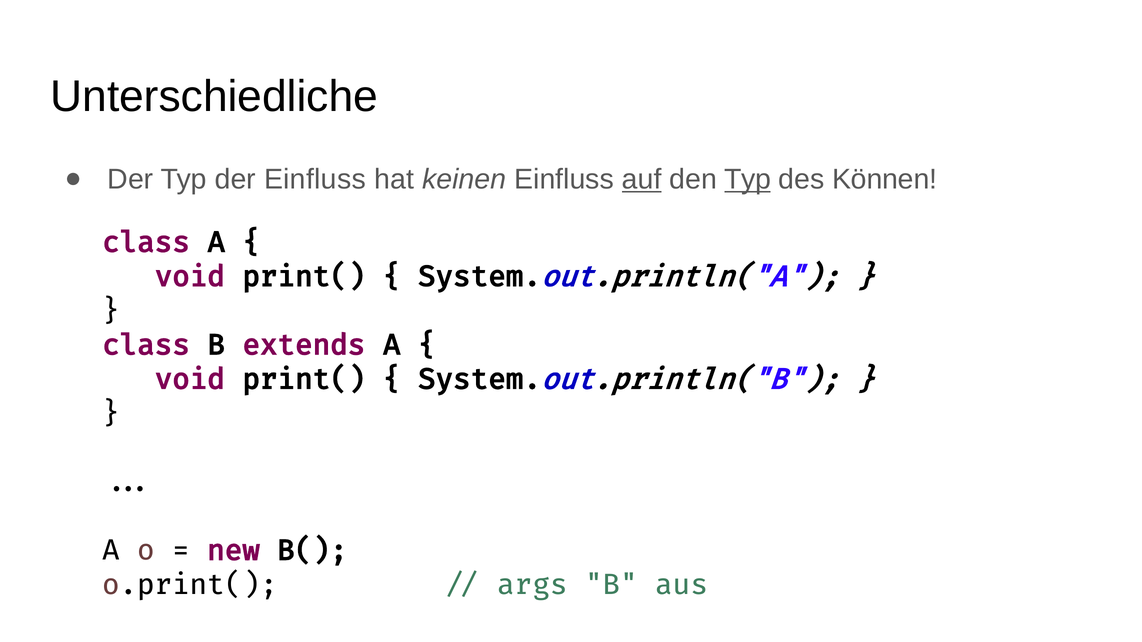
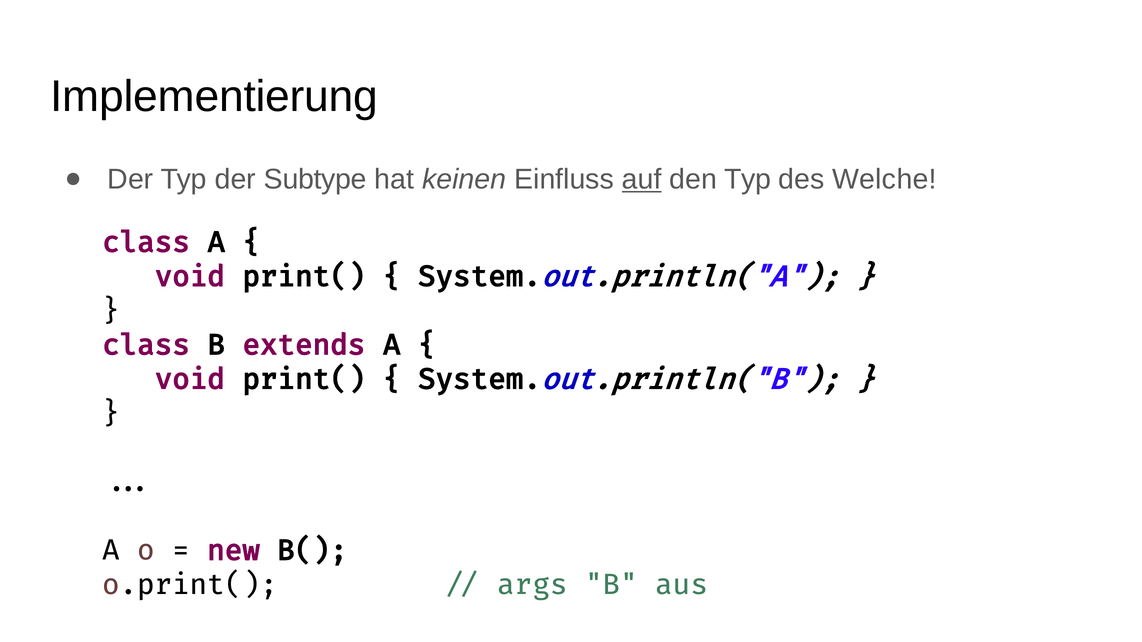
Unterschiedliche: Unterschiedliche -> Implementierung
der Einfluss: Einfluss -> Subtype
Typ at (748, 180) underline: present -> none
Können: Können -> Welche
